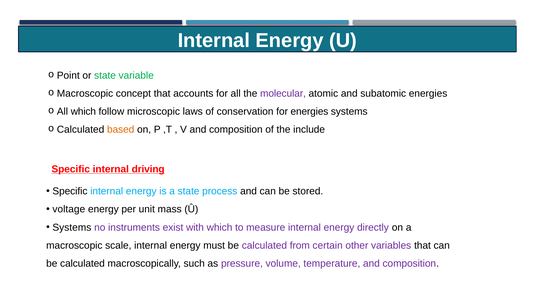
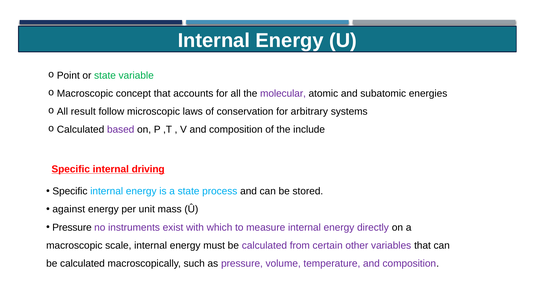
All which: which -> result
for energies: energies -> arbitrary
based colour: orange -> purple
voltage: voltage -> against
Systems at (72, 227): Systems -> Pressure
